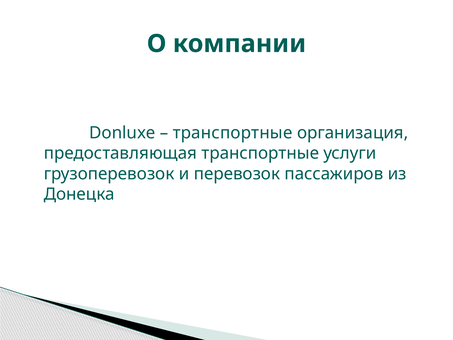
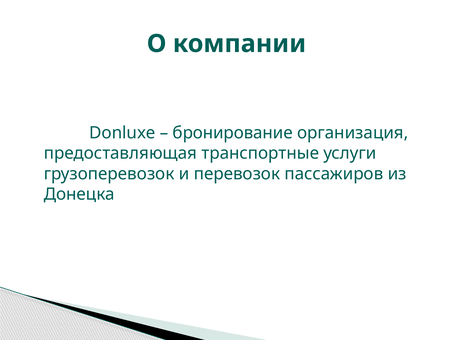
транспортные at (233, 133): транспортные -> бронирование
